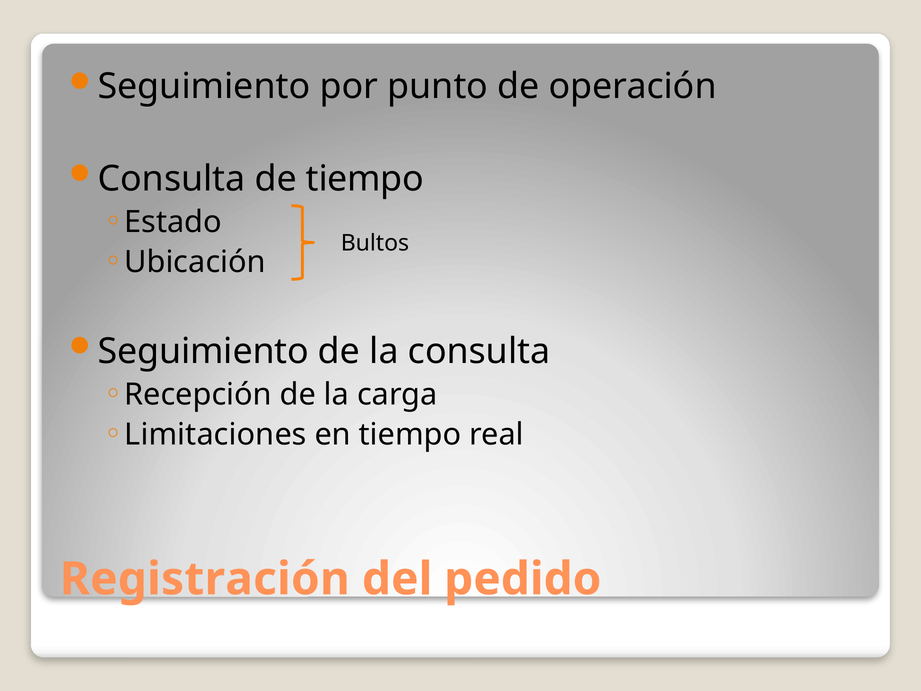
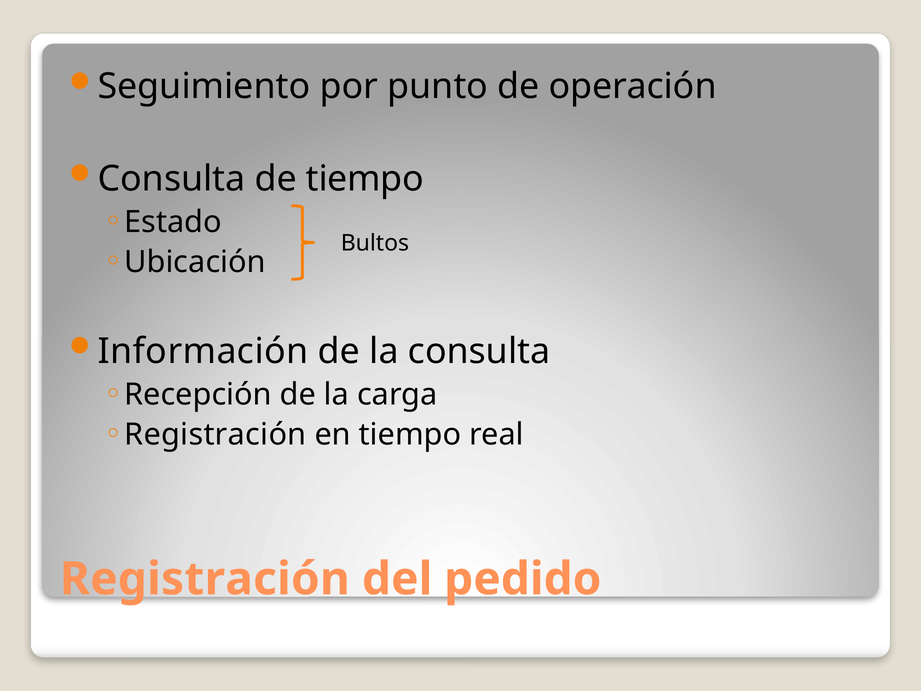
Seguimiento at (203, 351): Seguimiento -> Información
Limitaciones at (215, 434): Limitaciones -> Registración
